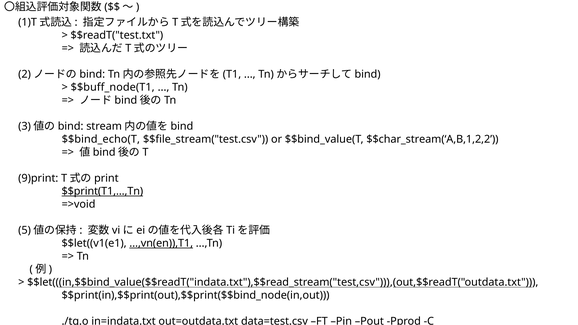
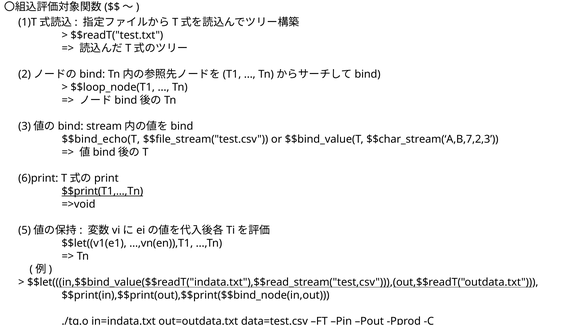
$$buff_node(T1: $$buff_node(T1 -> $$loop_node(T1
$$char_stream(‘A,B,1,2,2: $$char_stream(‘A,B,1,2,2 -> $$char_stream(‘A,B,7,2,3
9)print: 9)print -> 6)print
...,vn(en)),T1 underline: present -> none
